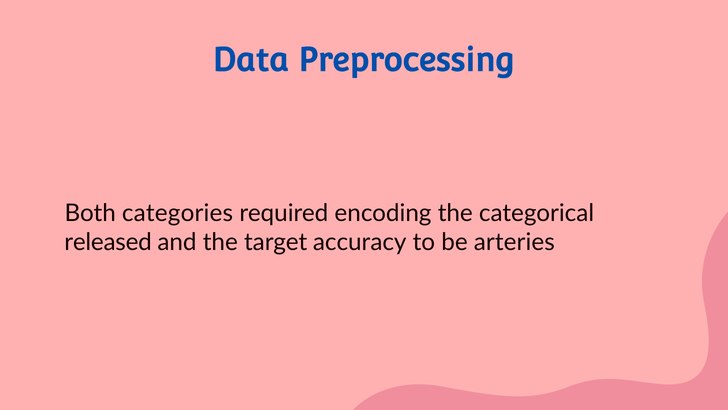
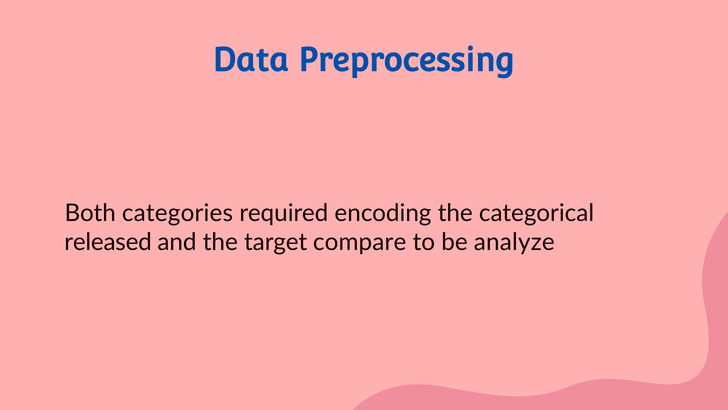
accuracy: accuracy -> compare
arteries: arteries -> analyze
